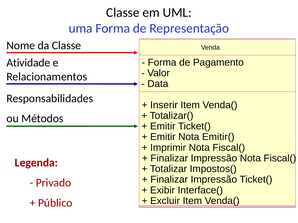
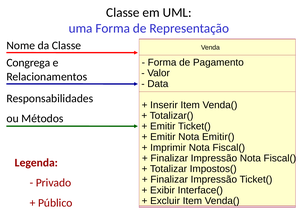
Atividade: Atividade -> Congrega
